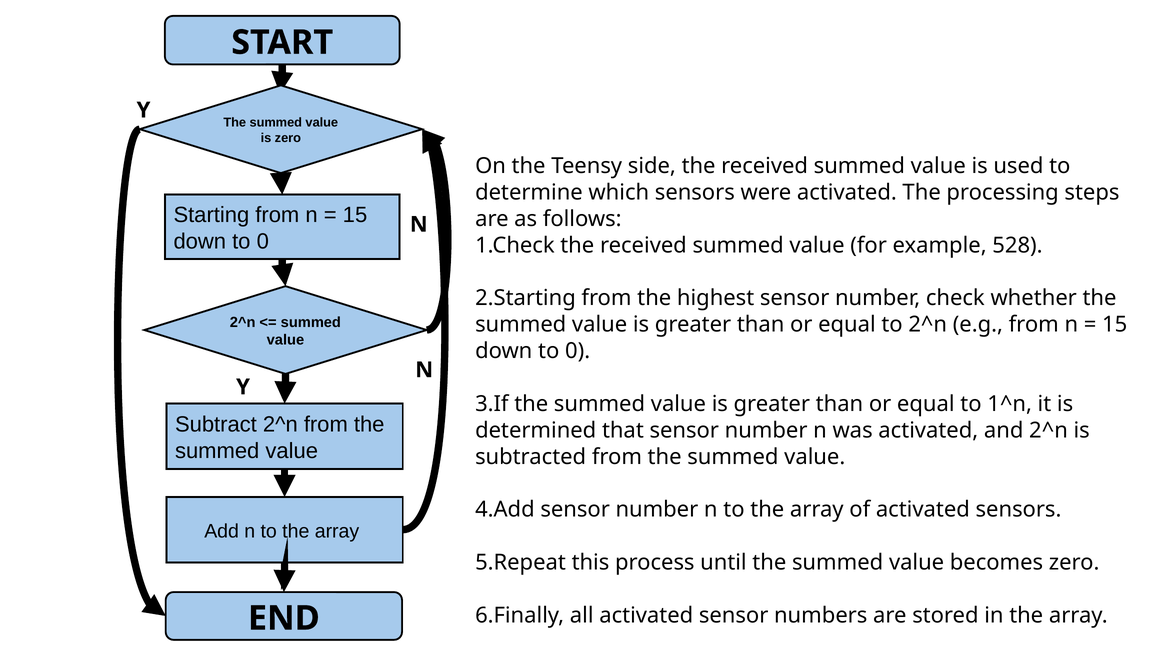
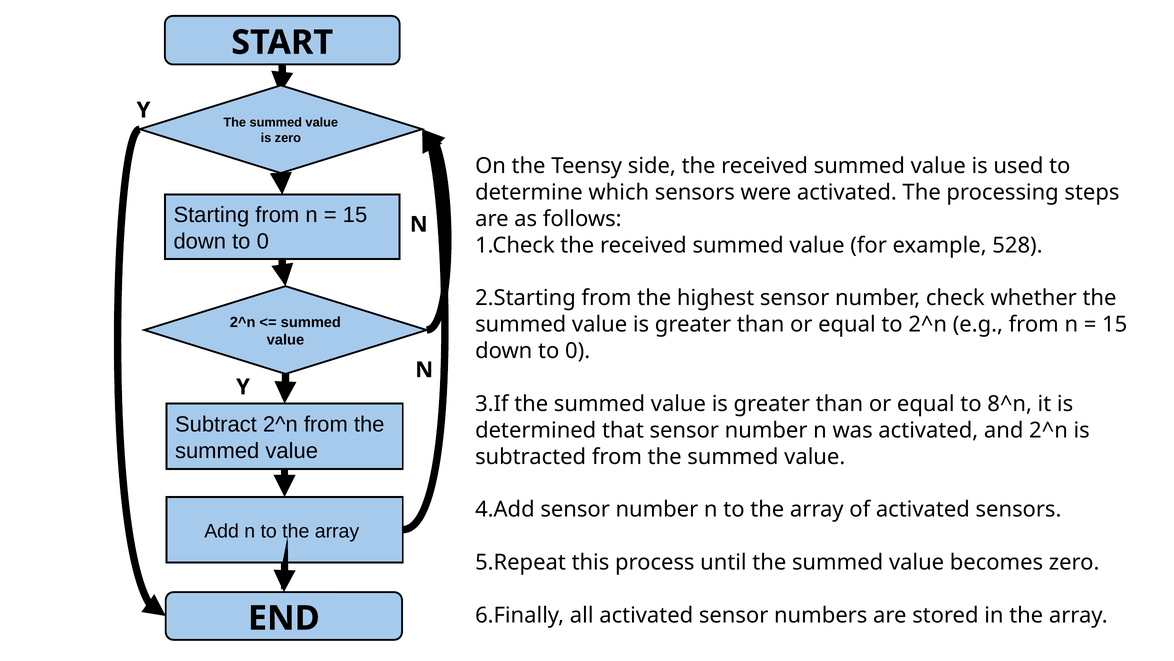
1^n: 1^n -> 8^n
